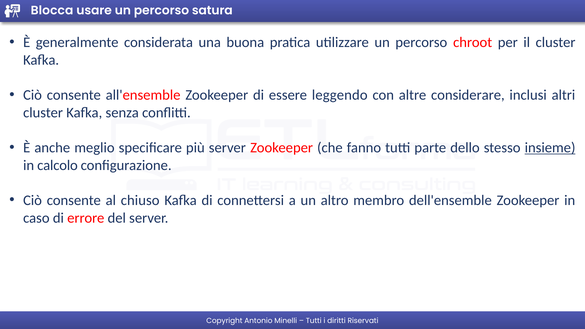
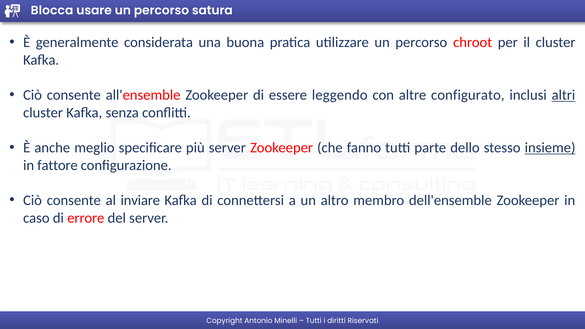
considerare: considerare -> configurato
altri underline: none -> present
calcolo: calcolo -> fattore
chiuso: chiuso -> inviare
